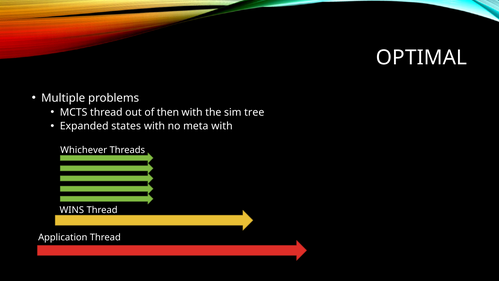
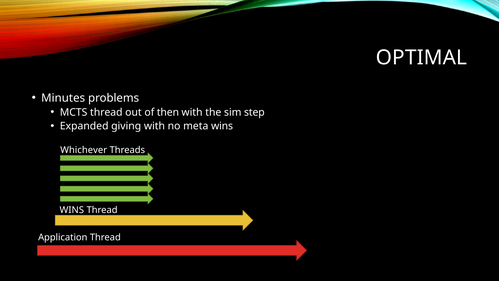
Multiple: Multiple -> Minutes
tree: tree -> step
states: states -> giving
meta with: with -> wins
